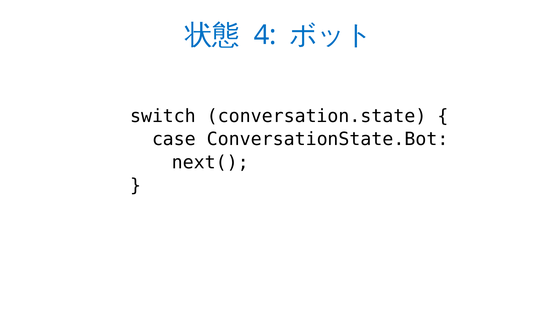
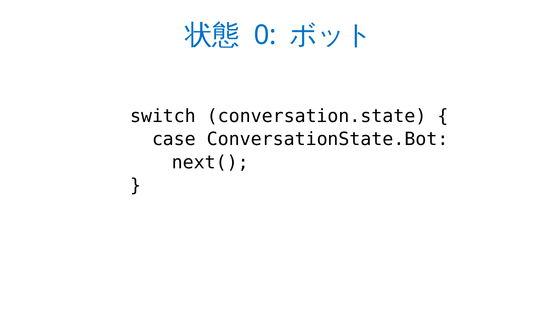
4: 4 -> 0
